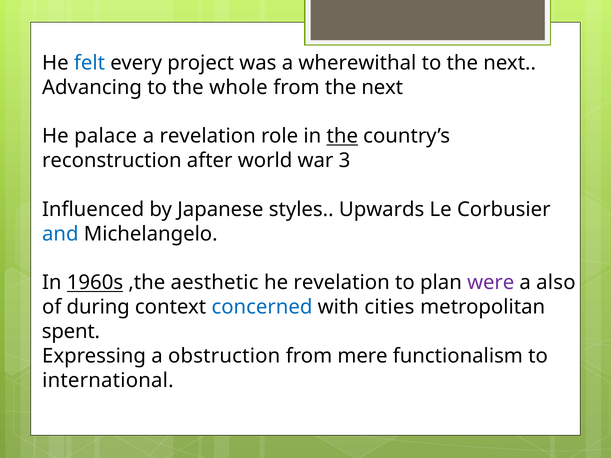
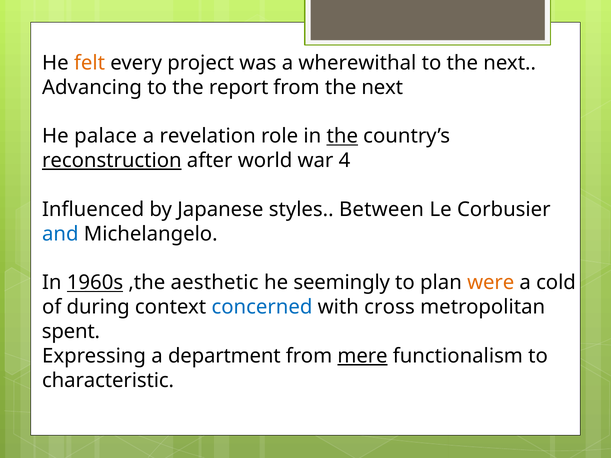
felt colour: blue -> orange
whole: whole -> report
reconstruction underline: none -> present
3: 3 -> 4
Upwards: Upwards -> Between
he revelation: revelation -> seemingly
were colour: purple -> orange
also: also -> cold
cities: cities -> cross
obstruction: obstruction -> department
mere underline: none -> present
international: international -> characteristic
